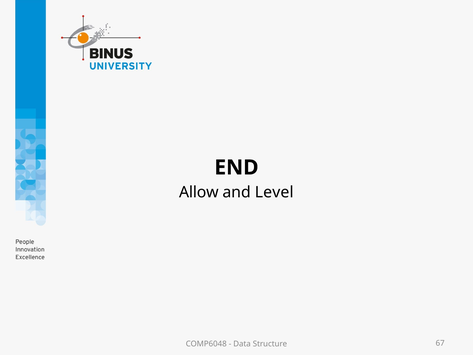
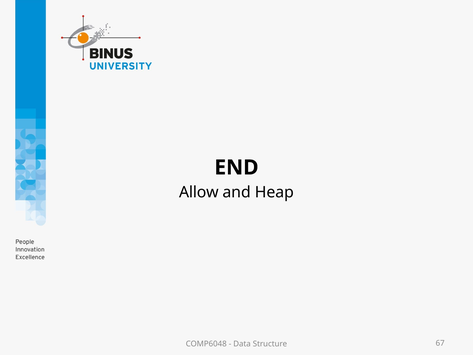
Level: Level -> Heap
